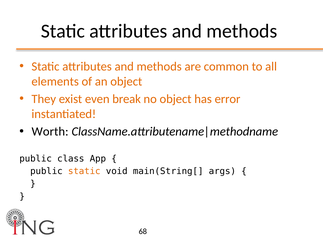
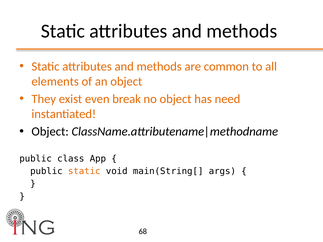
error: error -> need
Worth at (50, 132): Worth -> Object
